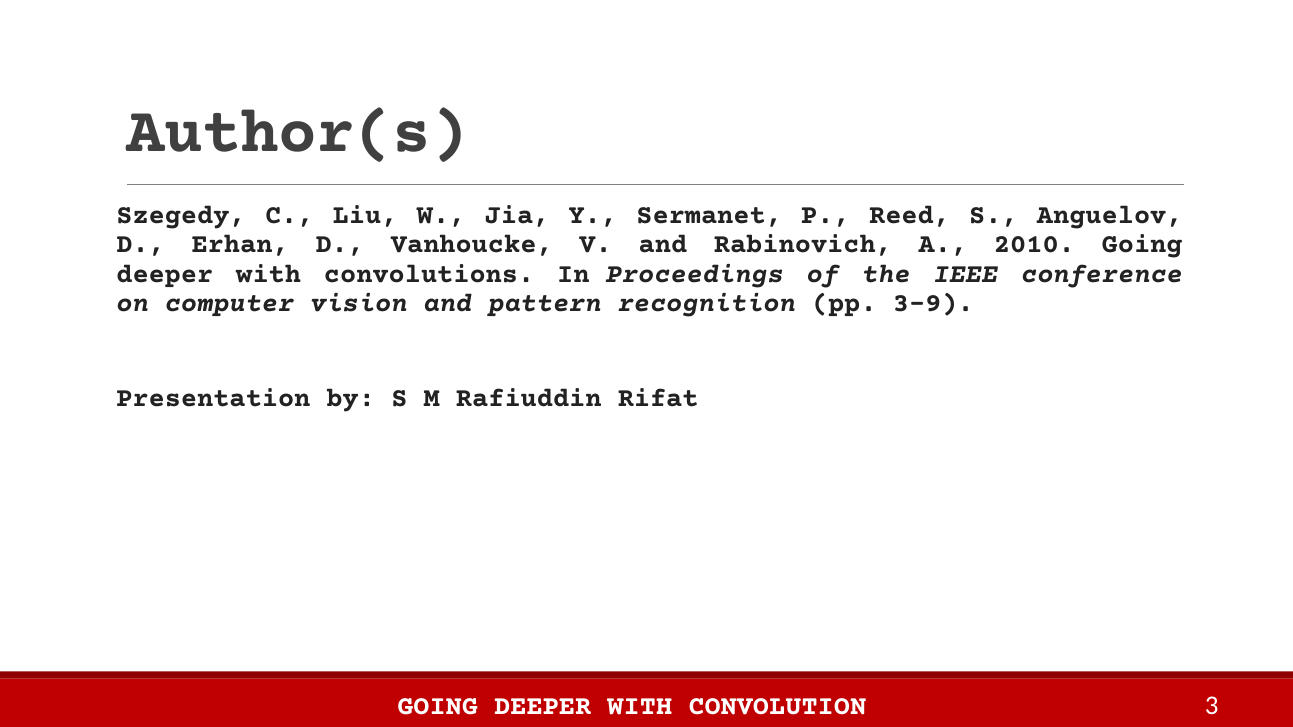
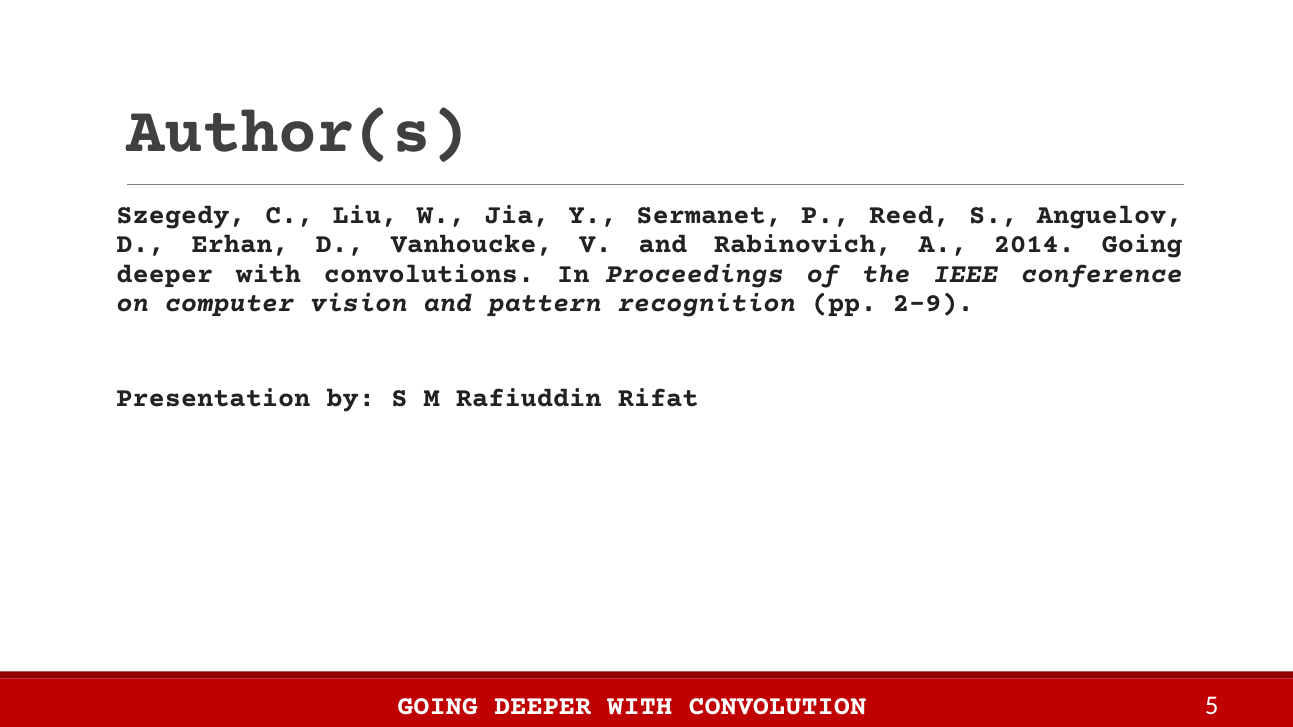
2010: 2010 -> 2014
3-9: 3-9 -> 2-9
3: 3 -> 5
